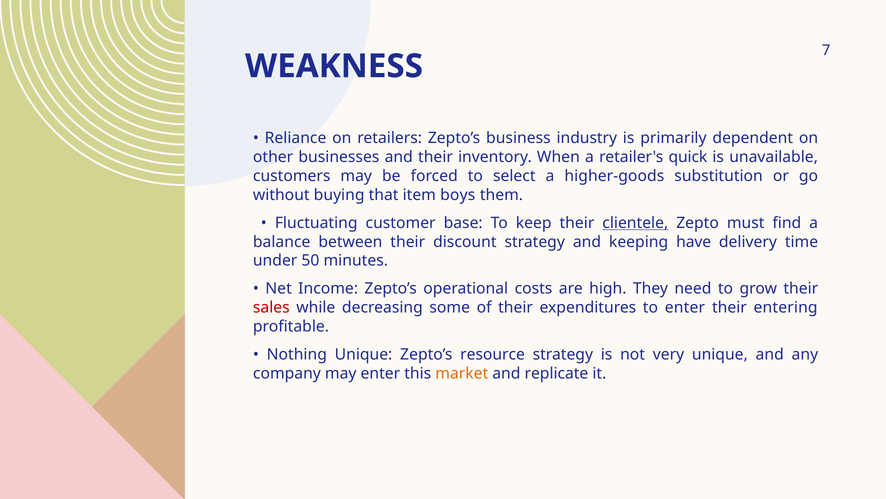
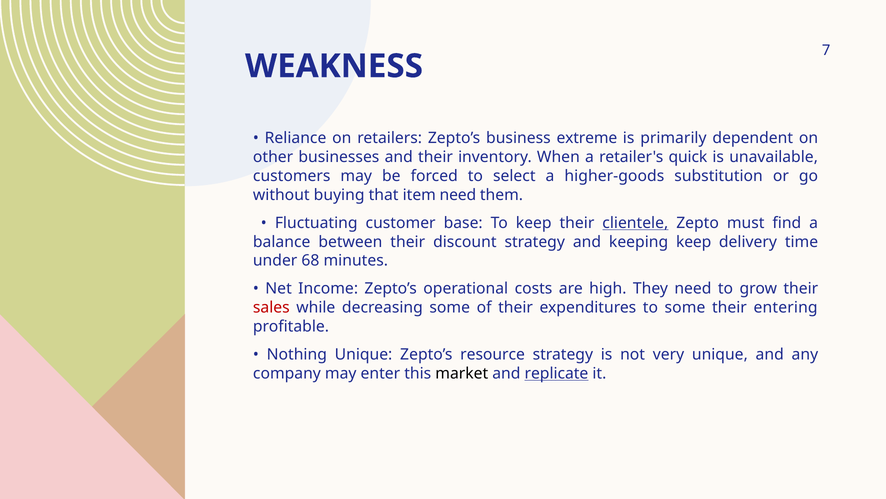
industry: industry -> extreme
item boys: boys -> need
keeping have: have -> keep
50: 50 -> 68
to enter: enter -> some
market colour: orange -> black
replicate underline: none -> present
